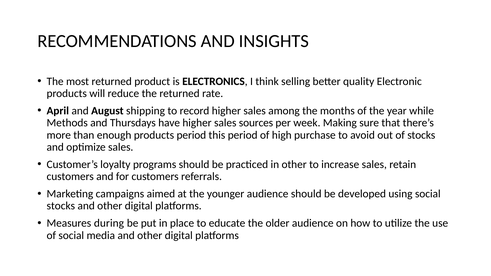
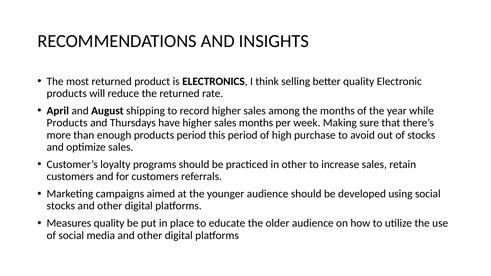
Methods at (67, 123): Methods -> Products
sales sources: sources -> months
Measures during: during -> quality
